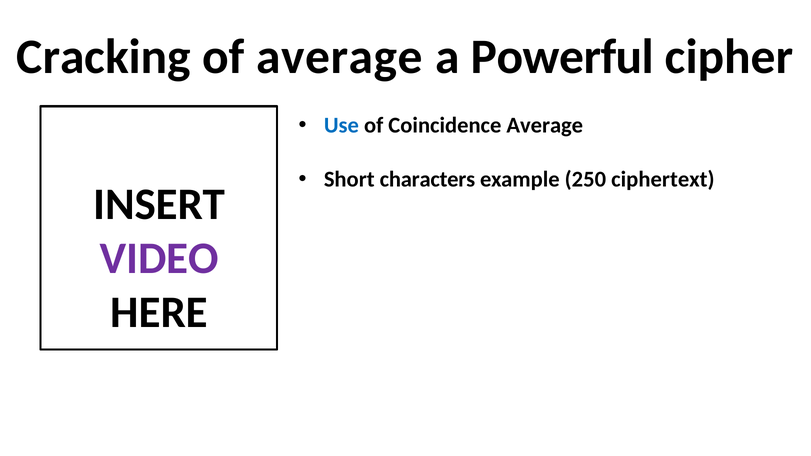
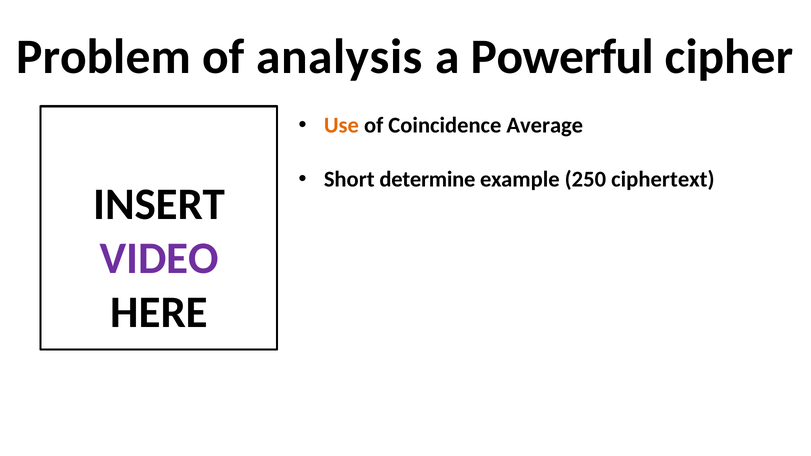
Cracking: Cracking -> Problem
of average: average -> analysis
Use colour: blue -> orange
characters: characters -> determine
